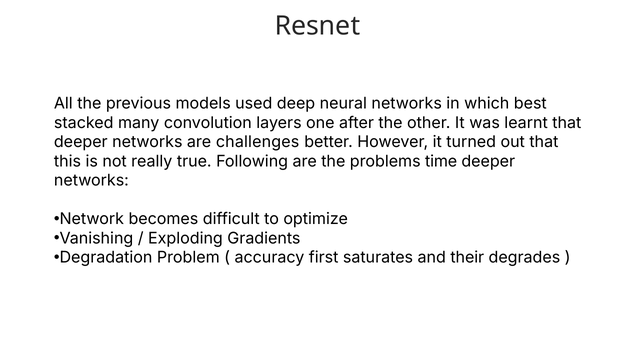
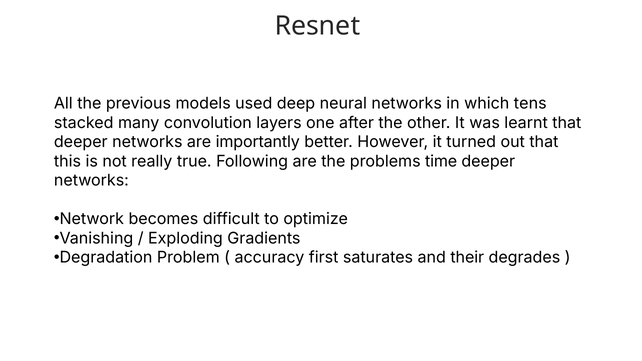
best: best -> tens
challenges: challenges -> importantly
